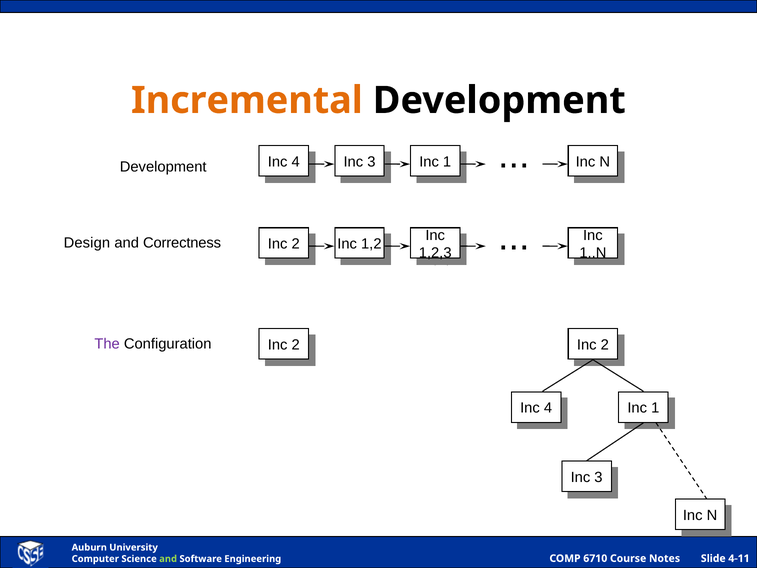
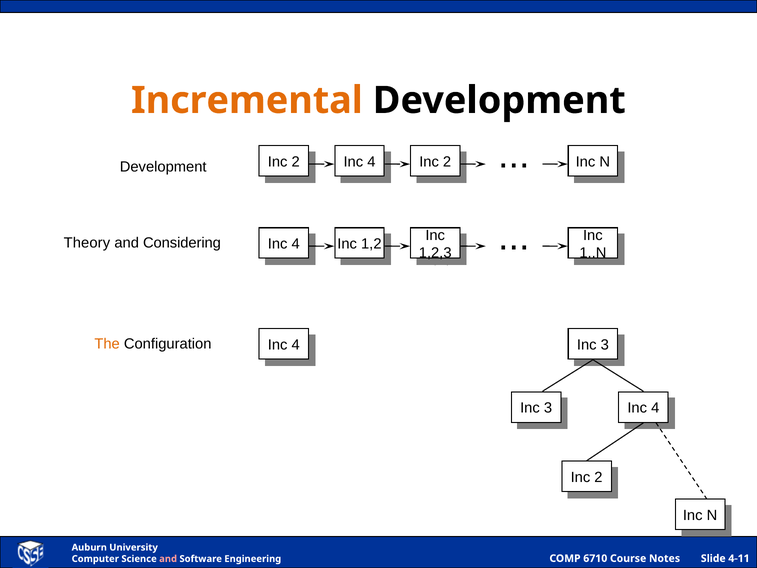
4 at (296, 162): 4 -> 2
3 at (371, 162): 3 -> 4
1 at (447, 162): 1 -> 2
Design: Design -> Theory
Correctness: Correctness -> Considering
2 at (296, 244): 2 -> 4
The colour: purple -> orange
2 at (296, 345): 2 -> 4
2 at (605, 345): 2 -> 3
4 at (548, 408): 4 -> 3
1 at (655, 408): 1 -> 4
3 at (598, 477): 3 -> 2
and at (168, 559) colour: light green -> pink
